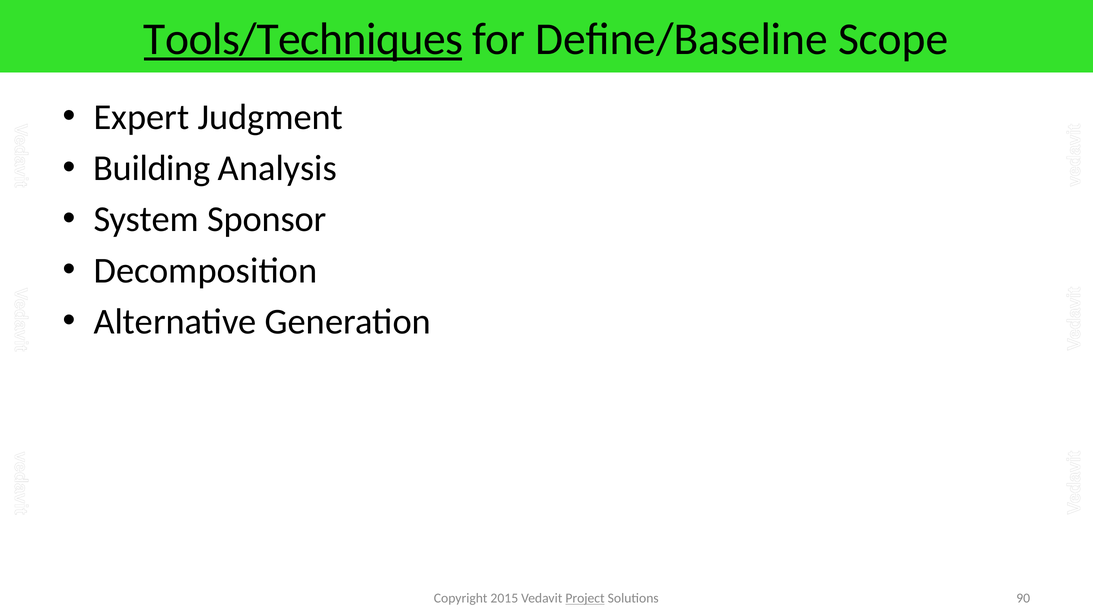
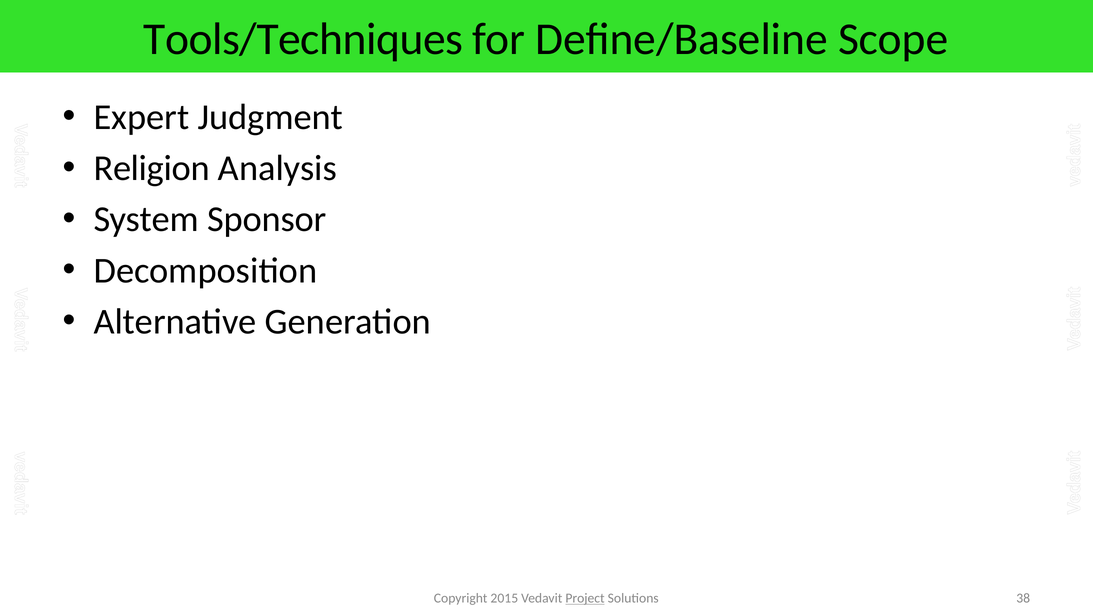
Tools/Techniques underline: present -> none
Building: Building -> Religion
90: 90 -> 38
